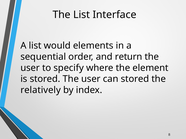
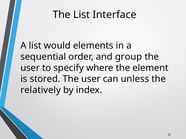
return: return -> group
can stored: stored -> unless
